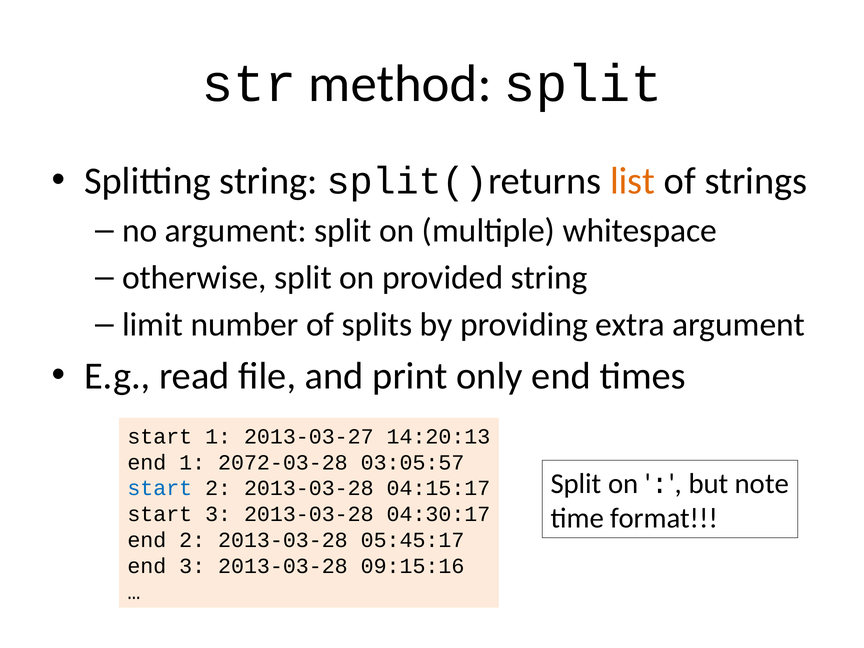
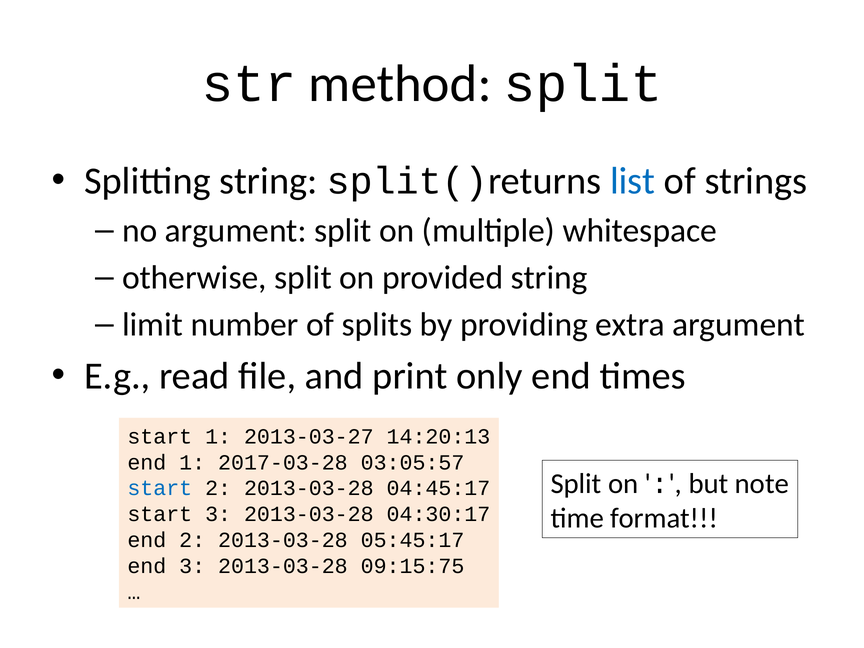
list colour: orange -> blue
2072-03-28: 2072-03-28 -> 2017-03-28
04:15:17: 04:15:17 -> 04:45:17
09:15:16: 09:15:16 -> 09:15:75
